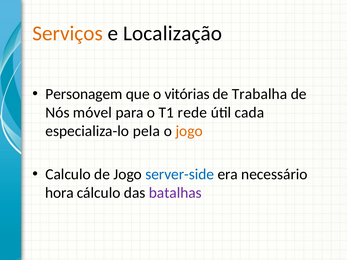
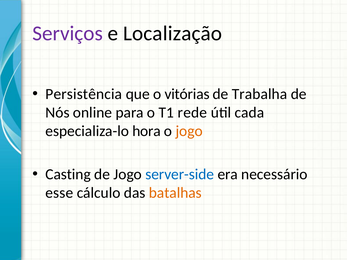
Serviços colour: orange -> purple
Personagem: Personagem -> Persistência
móvel: móvel -> online
pela: pela -> hora
Calculo: Calculo -> Casting
hora: hora -> esse
batalhas colour: purple -> orange
